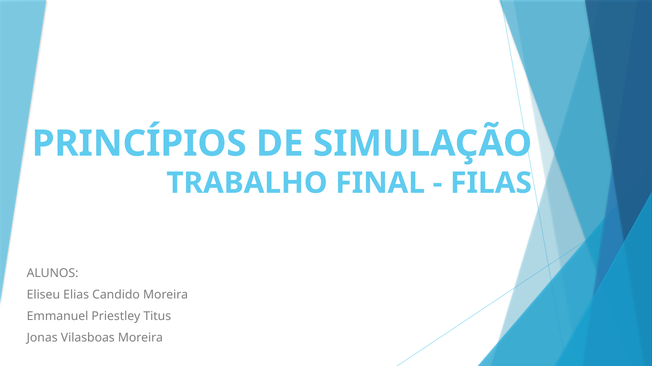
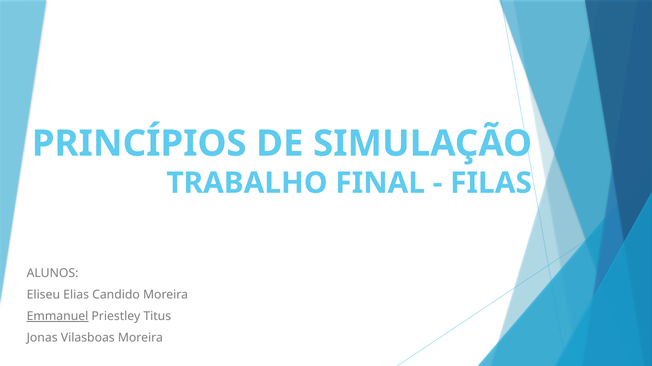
Emmanuel underline: none -> present
